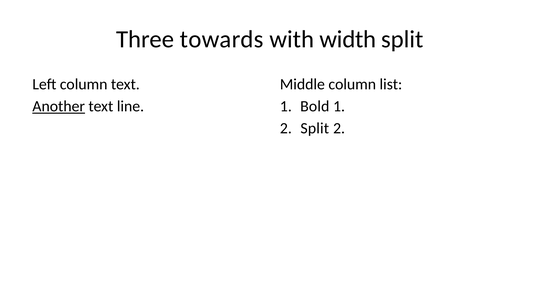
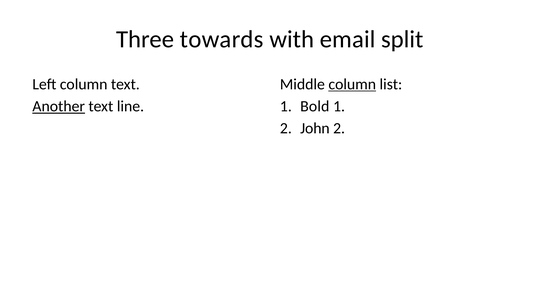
width: width -> email
column at (352, 84) underline: none -> present
2 Split: Split -> John
